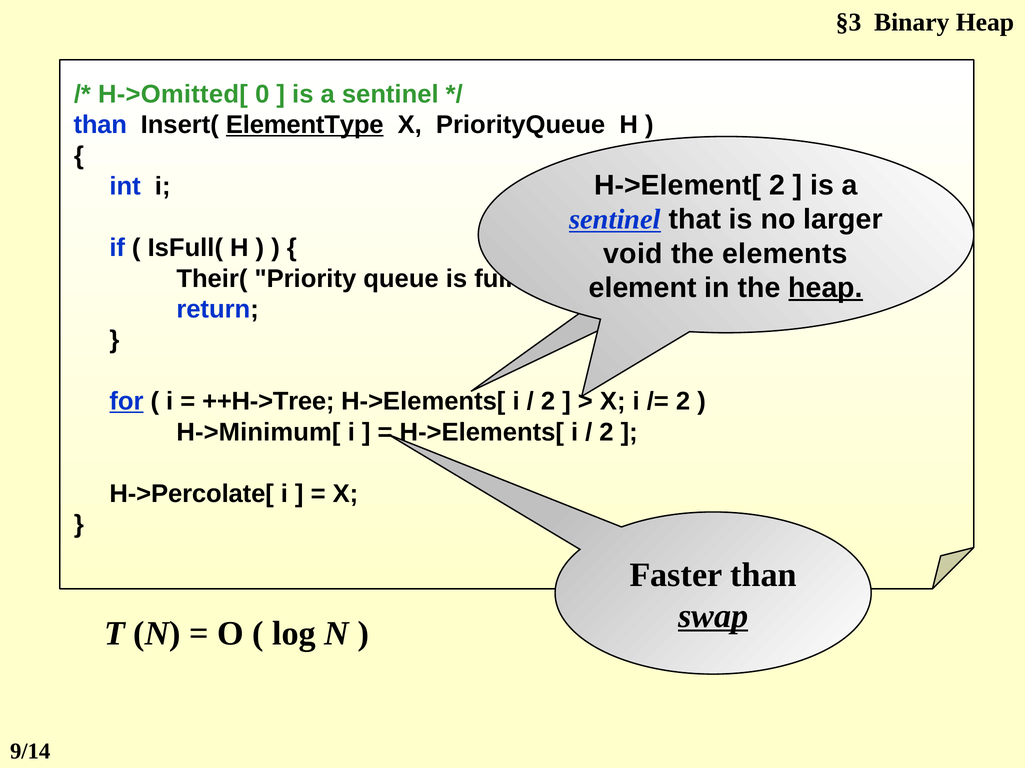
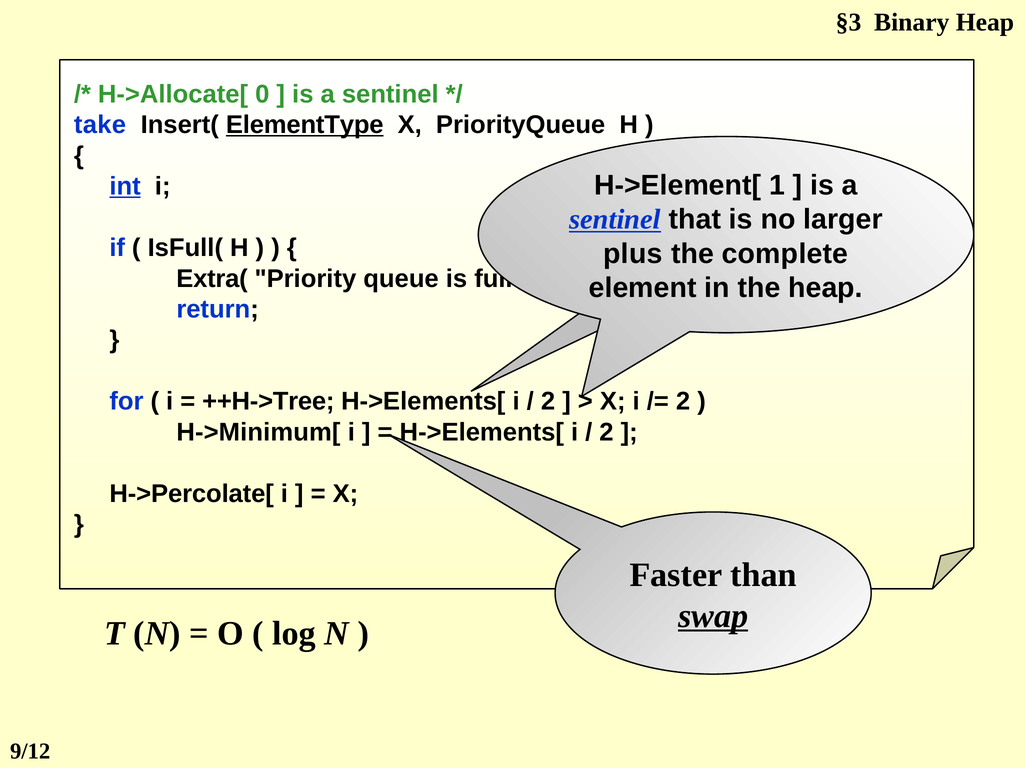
H->Omitted[: H->Omitted[ -> H->Allocate[
than at (100, 125): than -> take
H->Element[ 2: 2 -> 1
int underline: none -> present
void: void -> plus
elements: elements -> complete
Their(: Their( -> Extra(
heap at (826, 288) underline: present -> none
for underline: present -> none
9/14: 9/14 -> 9/12
